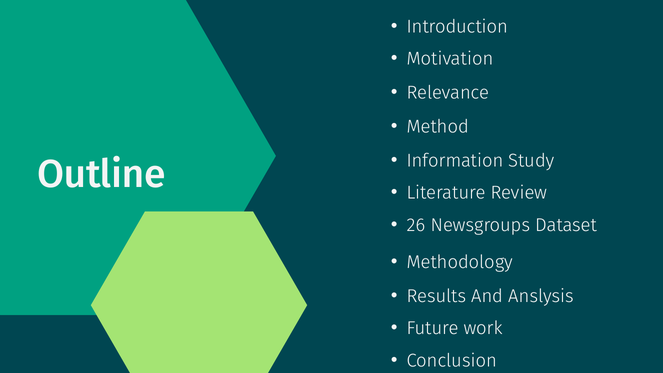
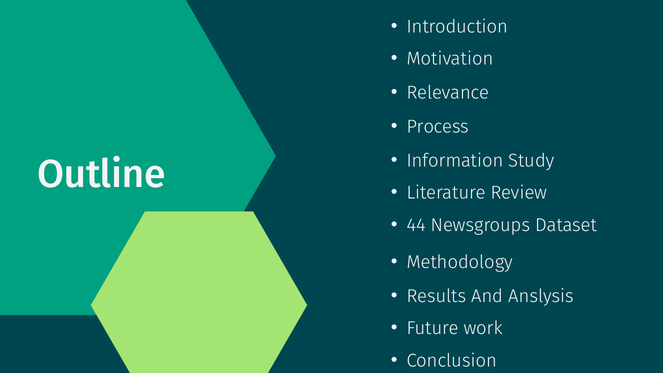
Method: Method -> Process
26: 26 -> 44
